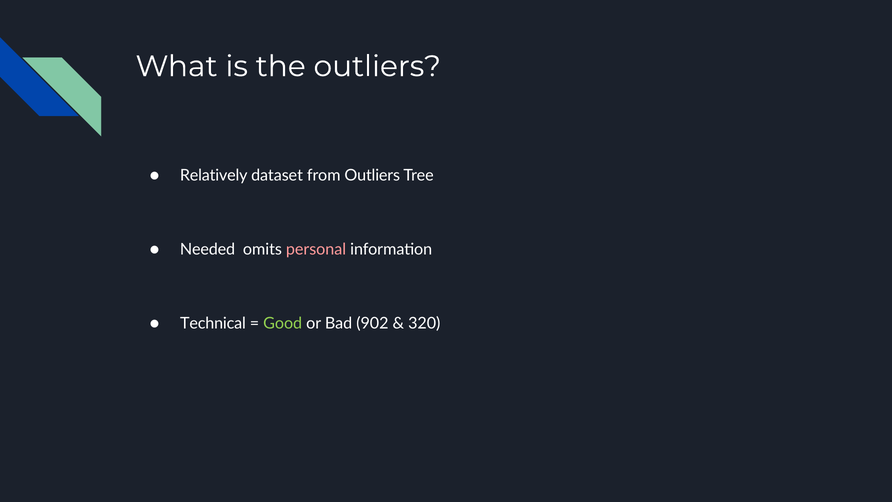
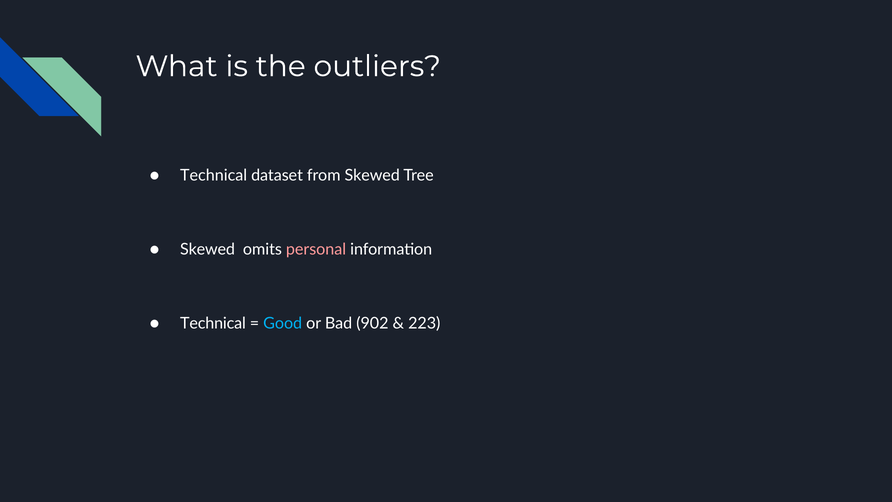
Relatively at (214, 175): Relatively -> Technical
from Outliers: Outliers -> Skewed
Needed at (208, 249): Needed -> Skewed
Good colour: light green -> light blue
320: 320 -> 223
